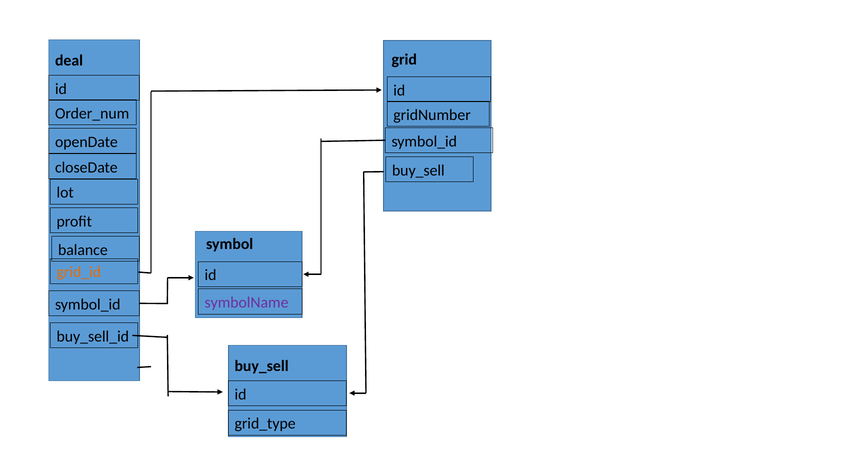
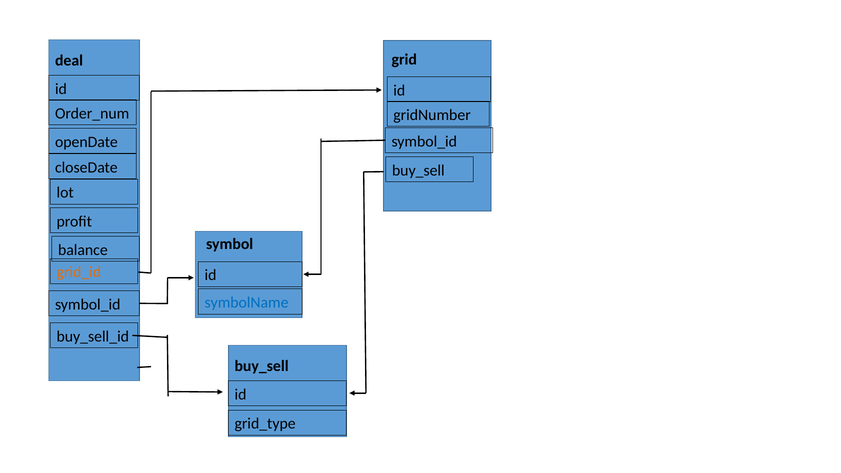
symbolName colour: purple -> blue
